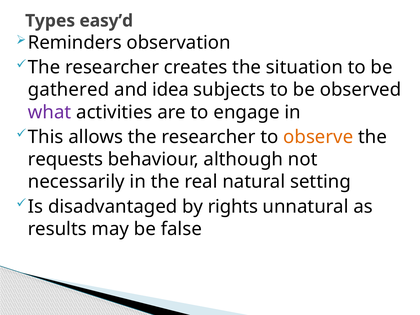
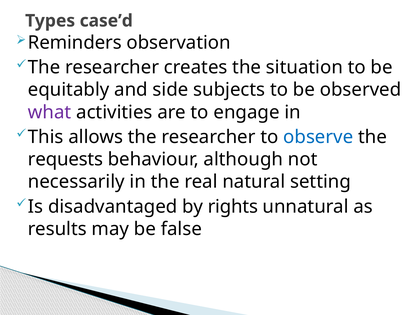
easy’d: easy’d -> case’d
gathered: gathered -> equitably
idea: idea -> side
observe colour: orange -> blue
